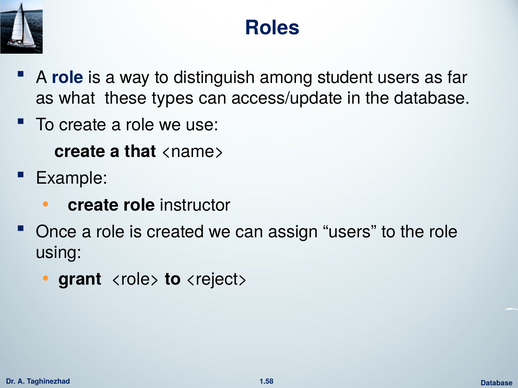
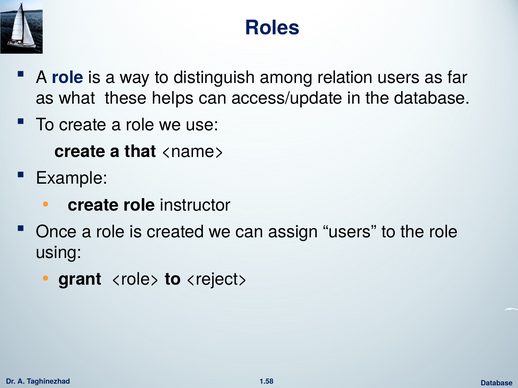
student: student -> relation
types: types -> helps
